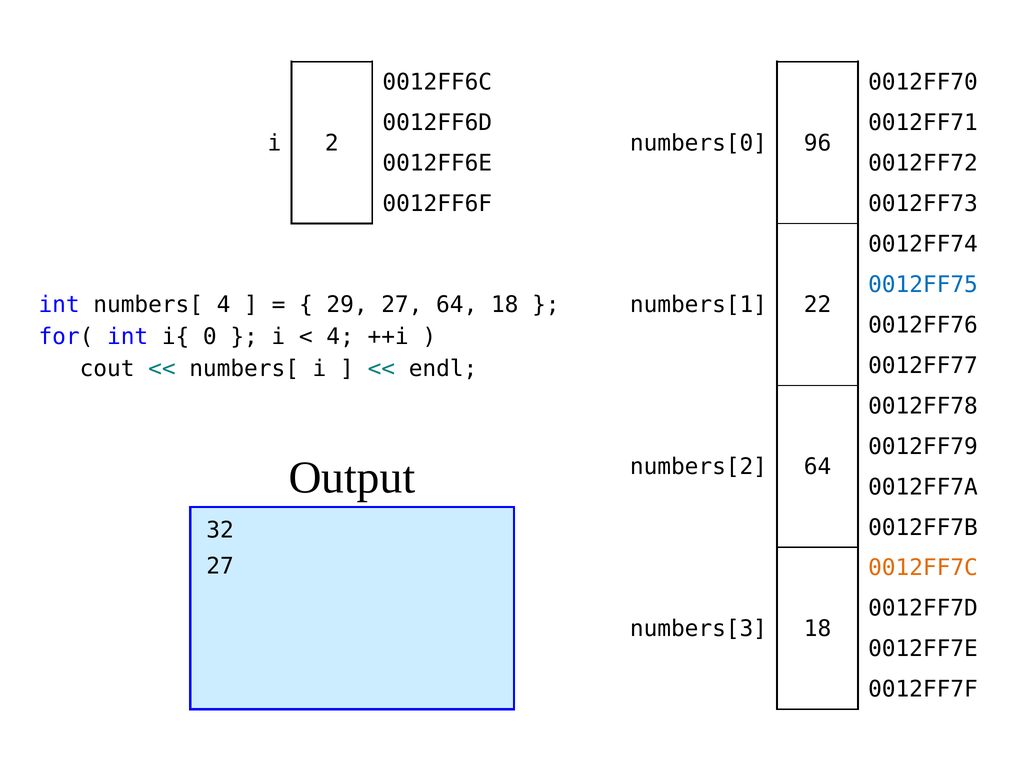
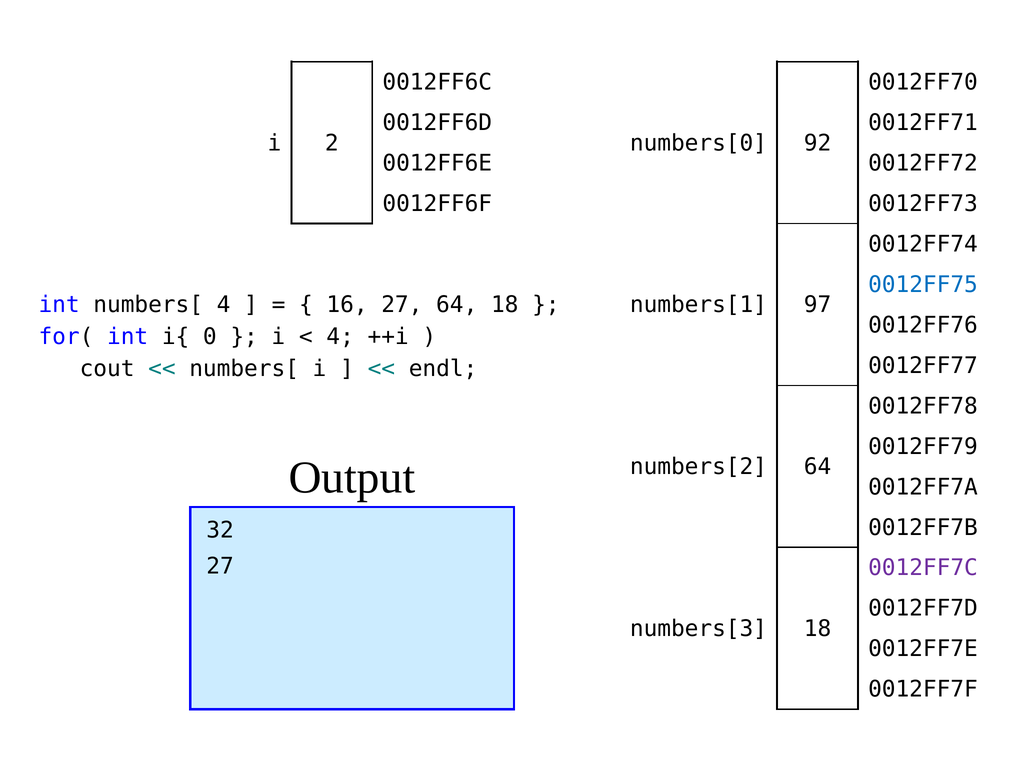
96: 96 -> 92
29: 29 -> 16
22: 22 -> 97
0012FF7C colour: orange -> purple
